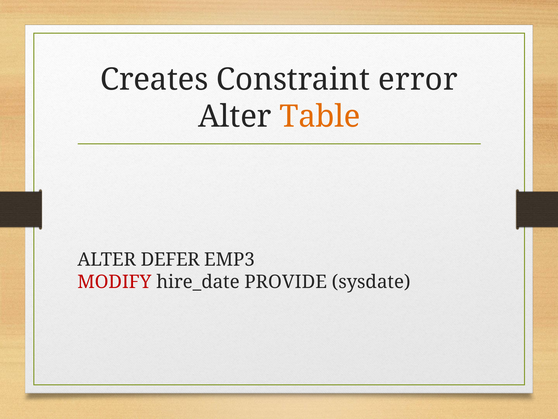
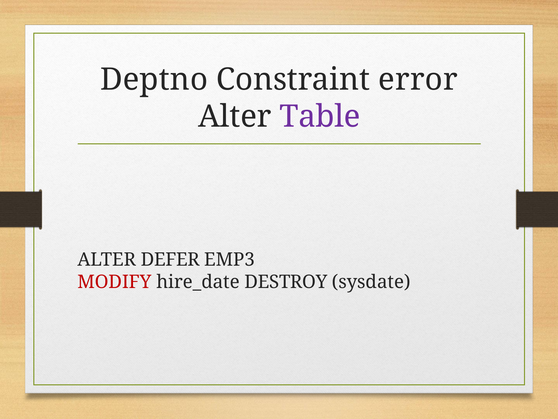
Creates: Creates -> Deptno
Table colour: orange -> purple
PROVIDE: PROVIDE -> DESTROY
